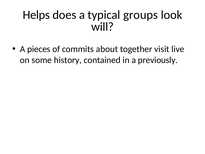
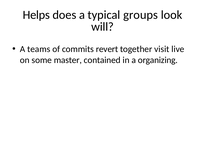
pieces: pieces -> teams
about: about -> revert
history: history -> master
previously: previously -> organizing
